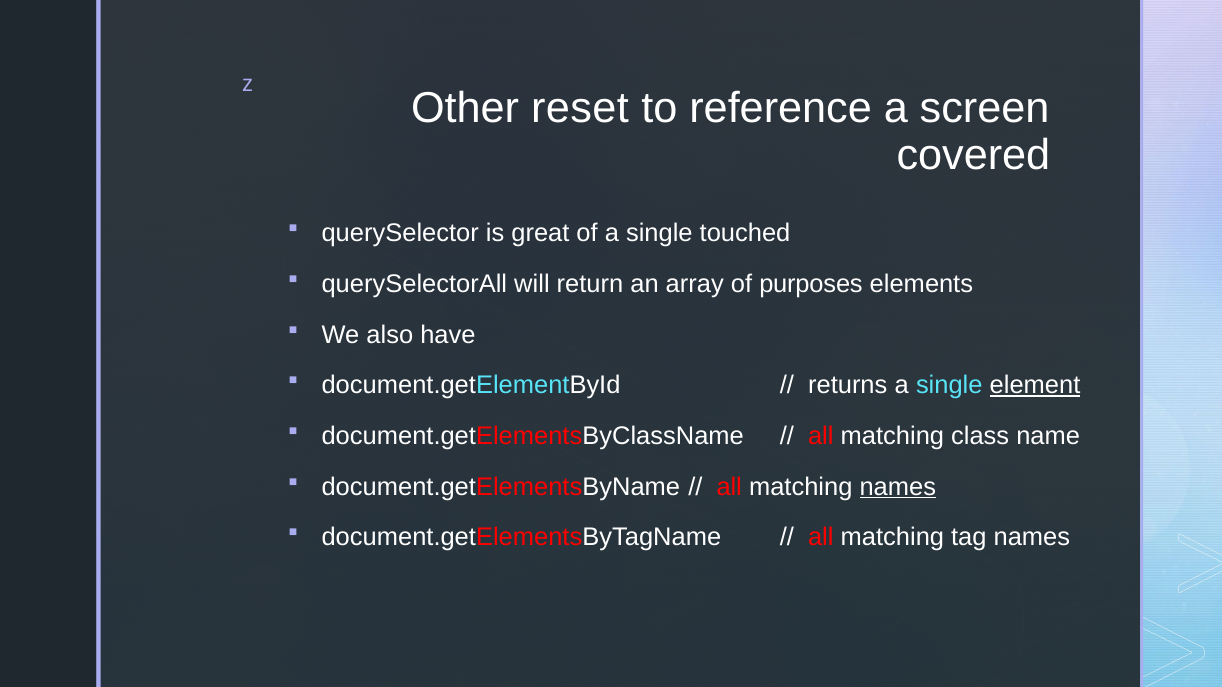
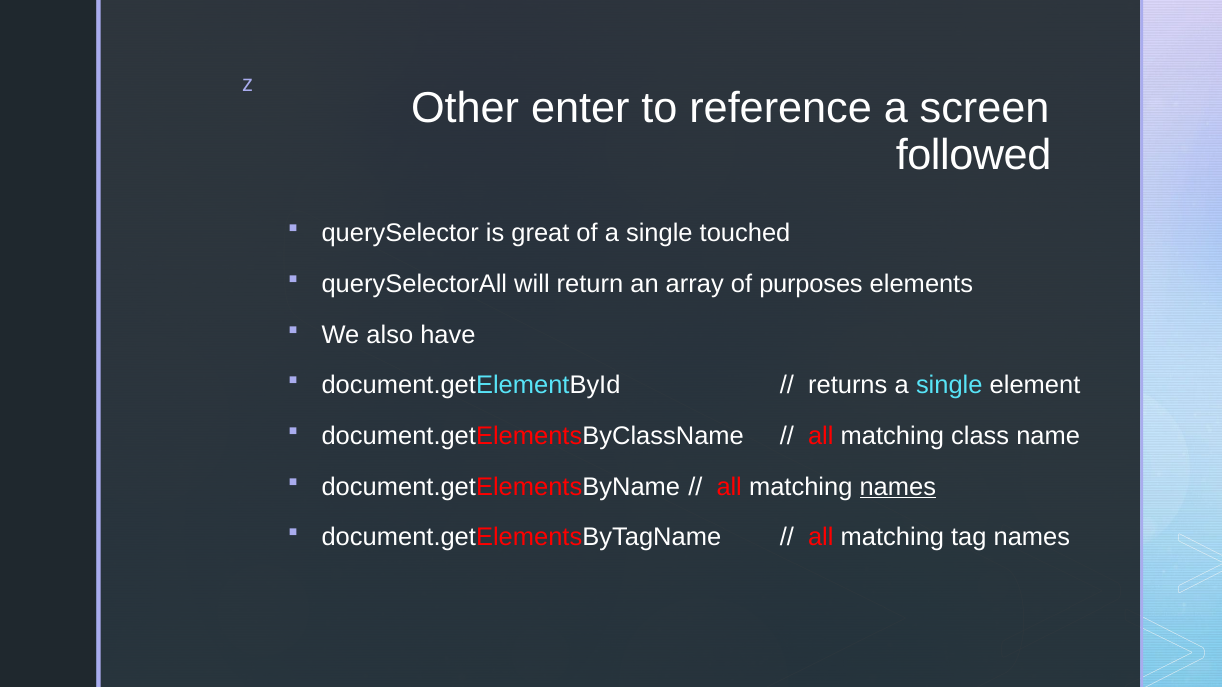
reset: reset -> enter
covered: covered -> followed
element underline: present -> none
